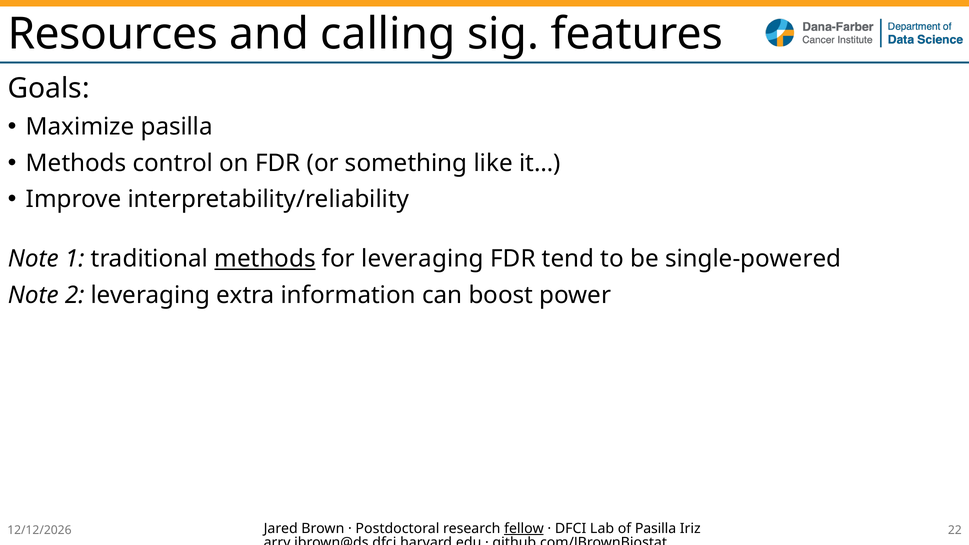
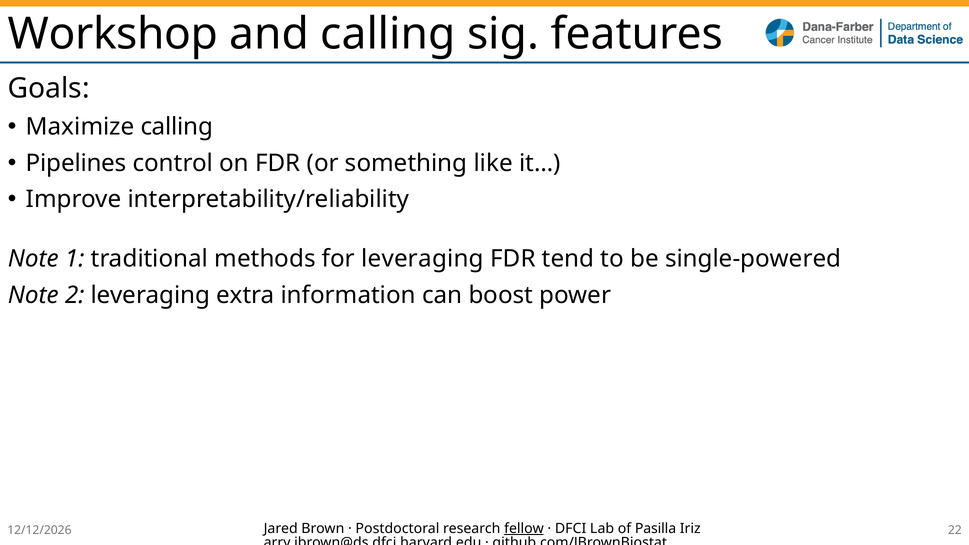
Resources: Resources -> Workshop
Maximize pasilla: pasilla -> calling
Methods at (76, 163): Methods -> Pipelines
methods at (265, 259) underline: present -> none
